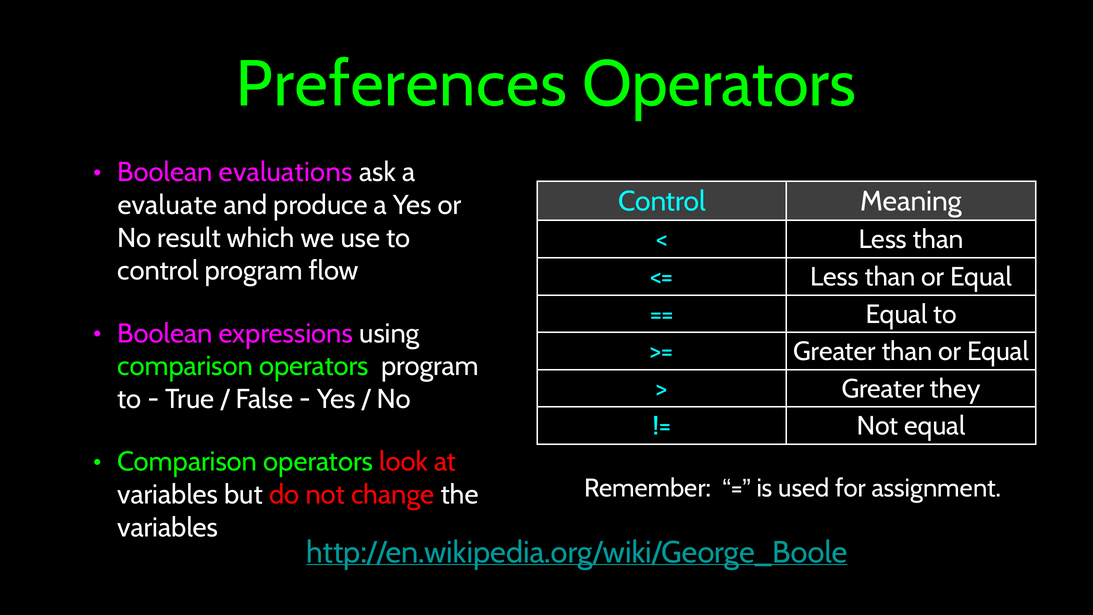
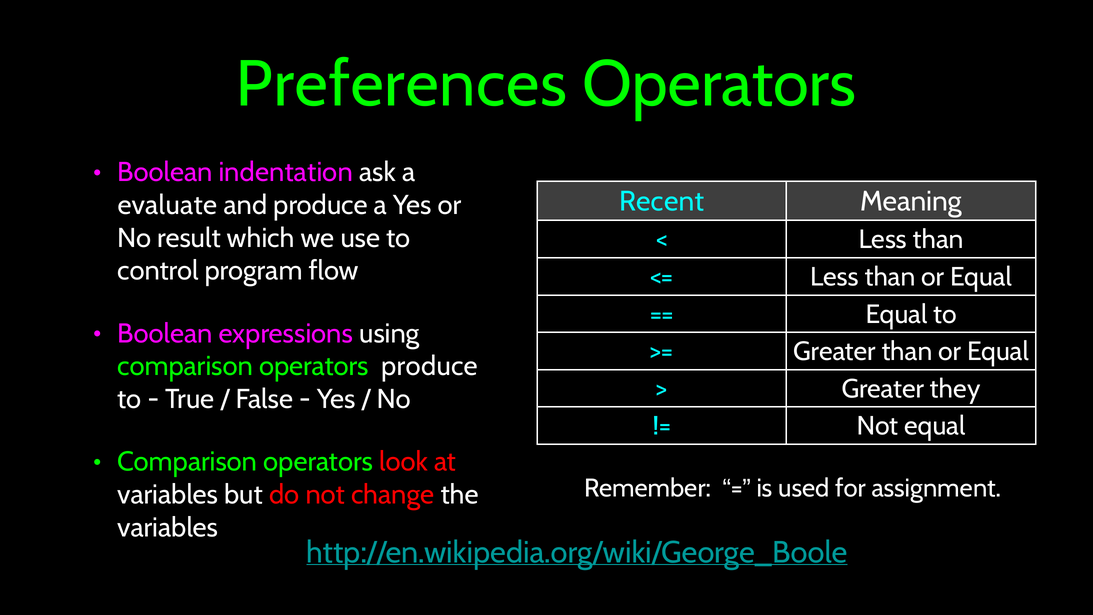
evaluations: evaluations -> indentation
Control at (662, 201): Control -> Recent
operators program: program -> produce
